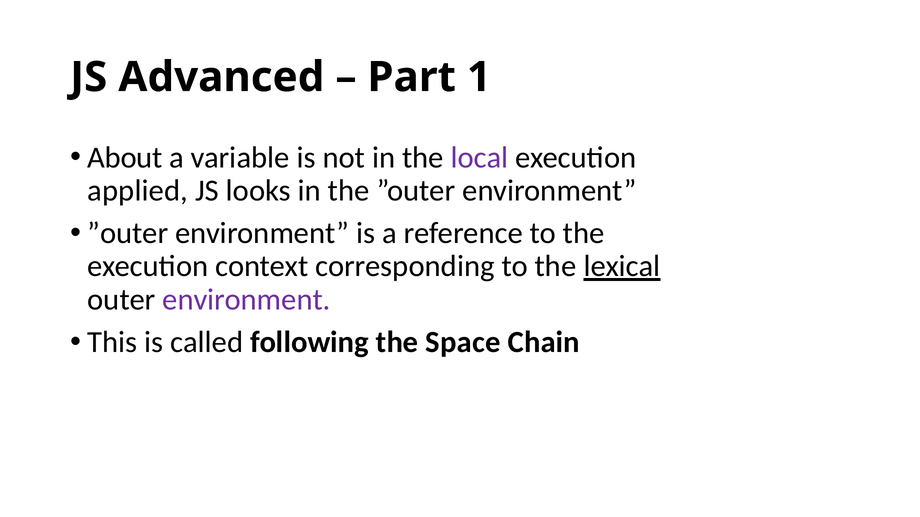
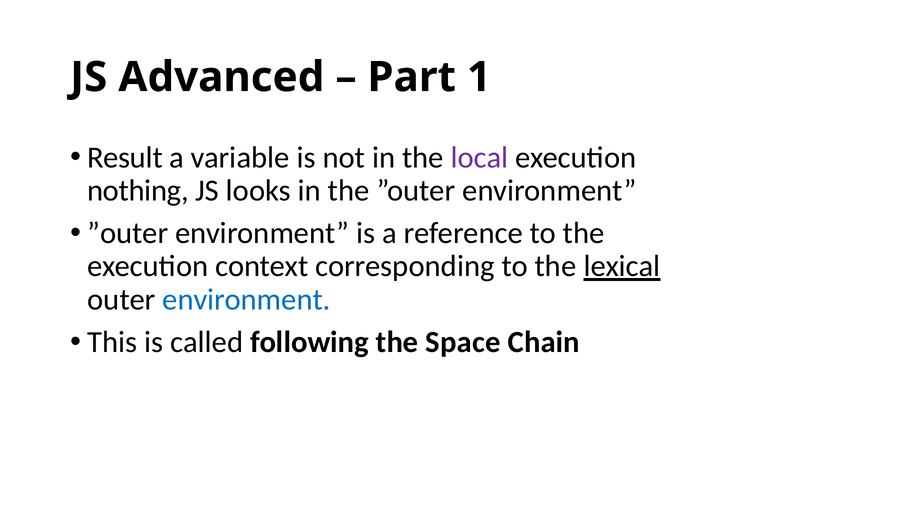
About: About -> Result
applied: applied -> nothing
environment at (246, 300) colour: purple -> blue
